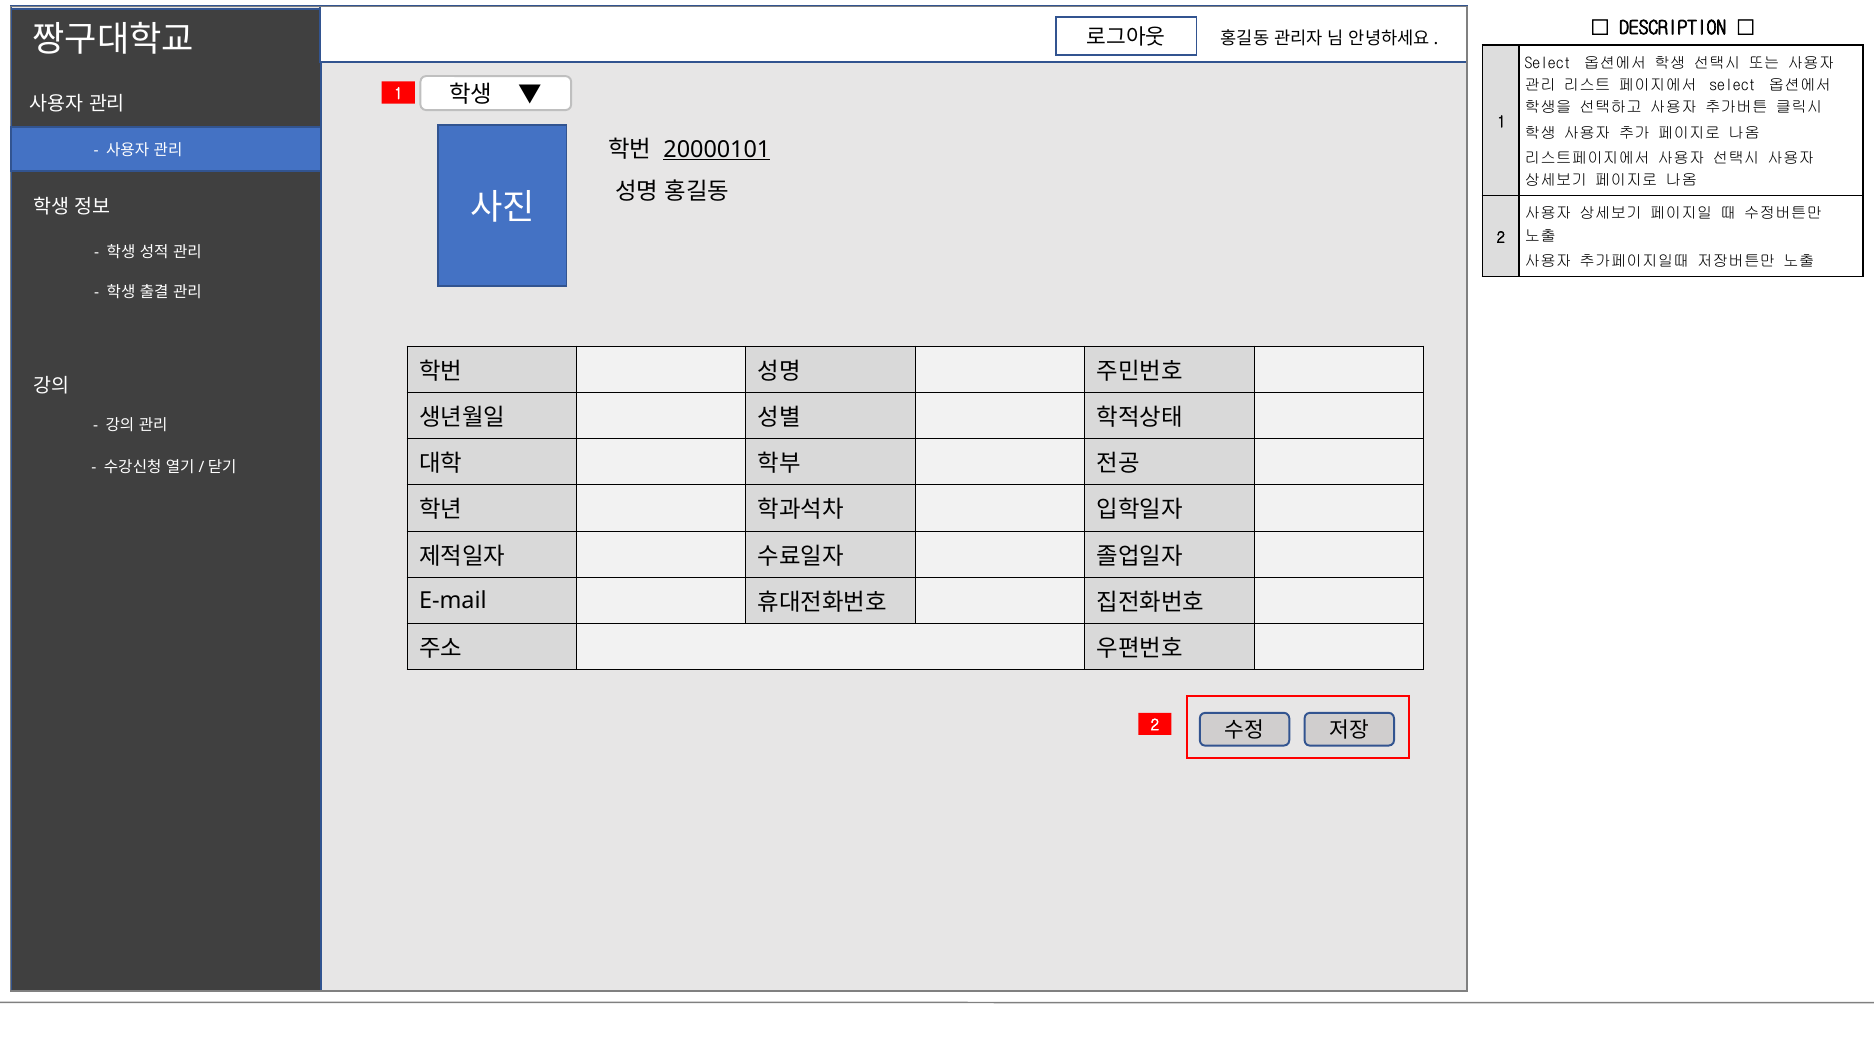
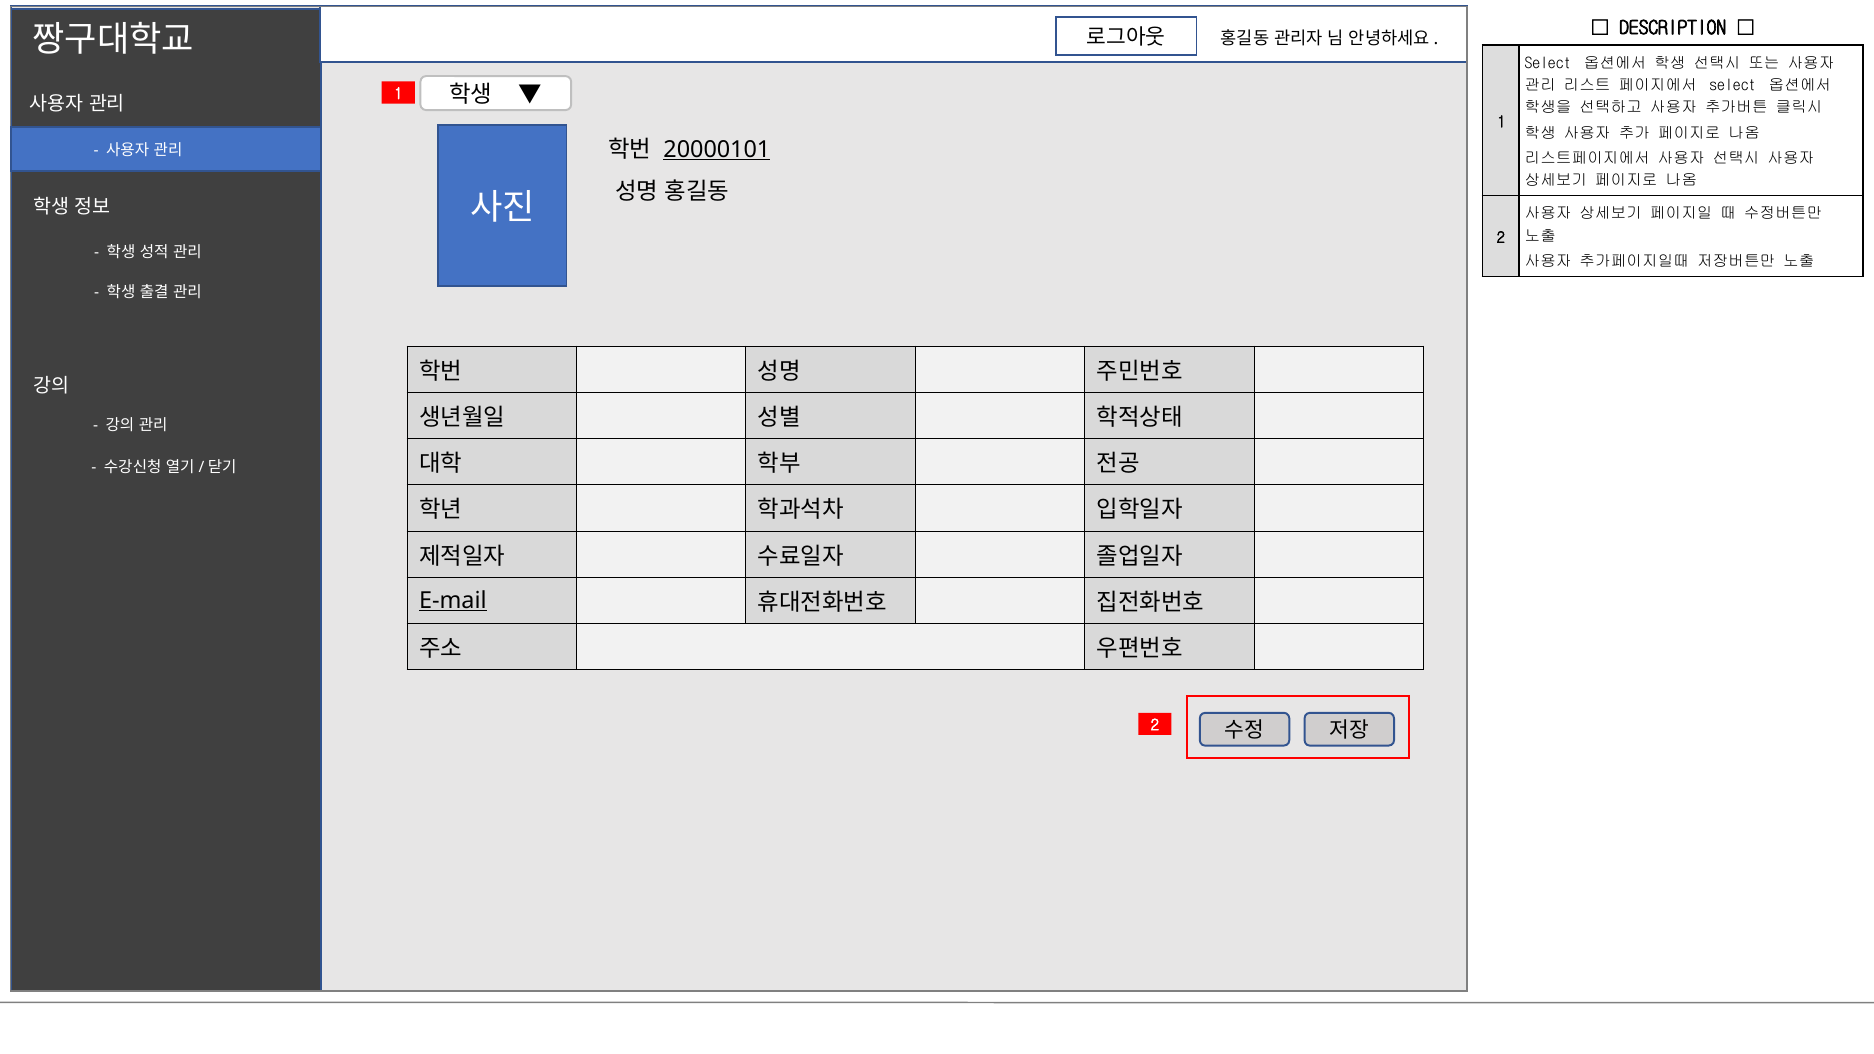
E-mail underline: none -> present
